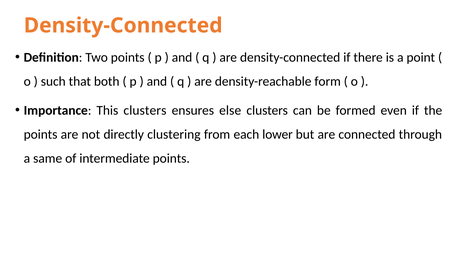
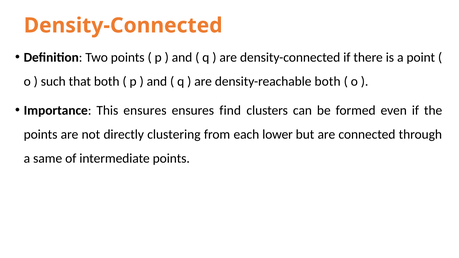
density-reachable form: form -> both
This clusters: clusters -> ensures
else: else -> find
